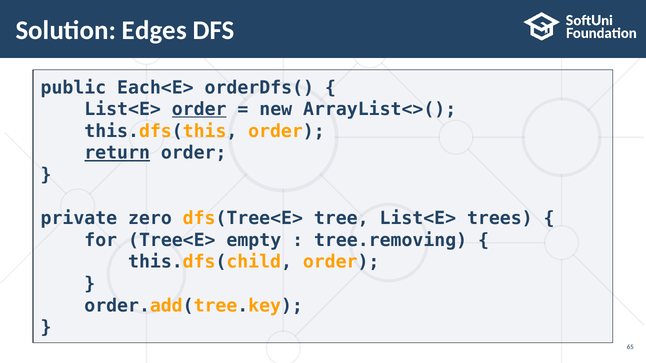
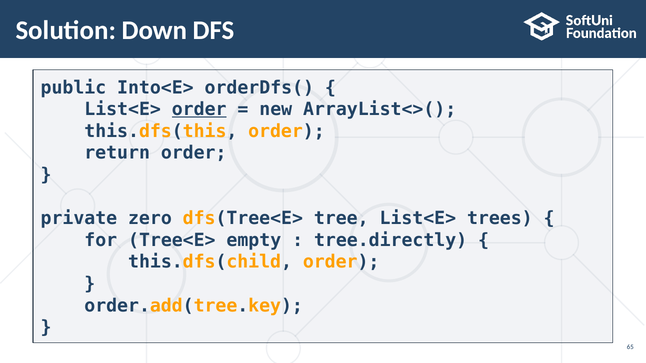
Edges: Edges -> Down
Each<E>: Each<E> -> Into<E>
return underline: present -> none
tree.removing: tree.removing -> tree.directly
